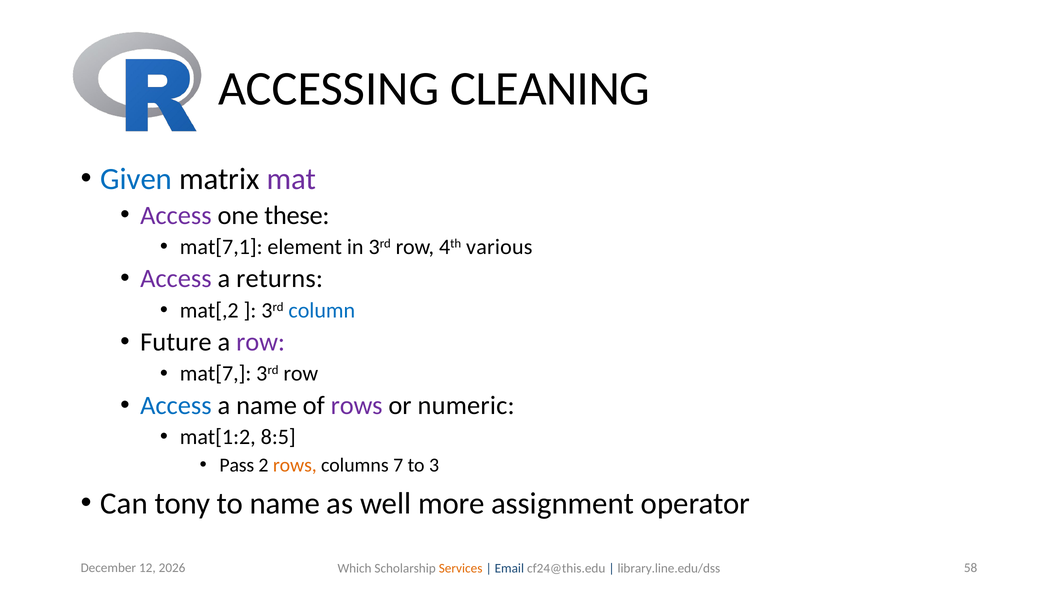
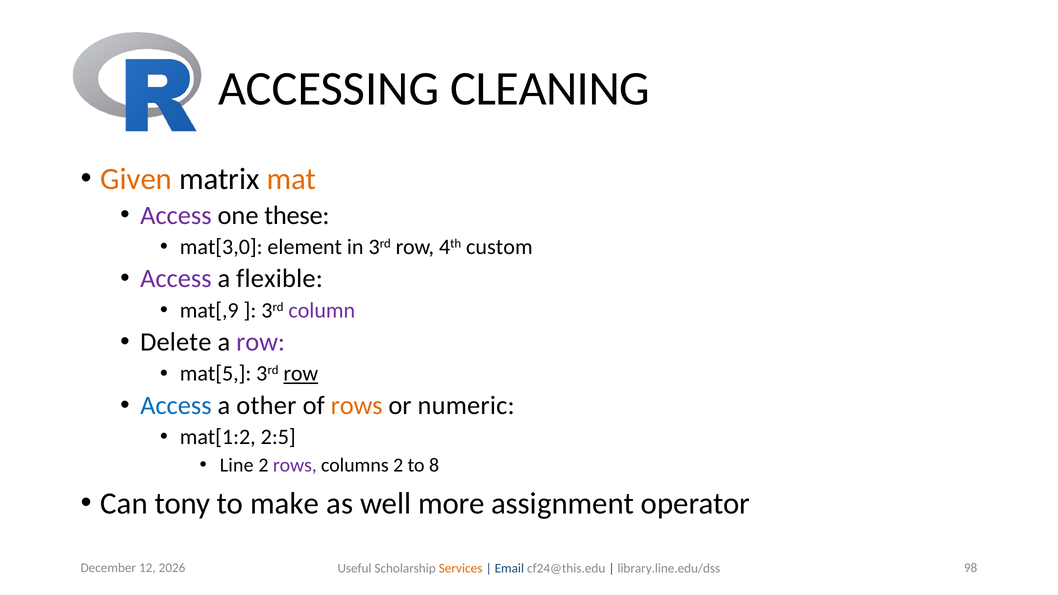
Given colour: blue -> orange
mat colour: purple -> orange
mat[7,1: mat[7,1 -> mat[3,0
various: various -> custom
returns: returns -> flexible
mat[,2: mat[,2 -> mat[,9
column colour: blue -> purple
Future: Future -> Delete
mat[7: mat[7 -> mat[5
row at (301, 374) underline: none -> present
a name: name -> other
rows at (357, 405) colour: purple -> orange
8:5: 8:5 -> 2:5
Pass: Pass -> Line
rows at (295, 465) colour: orange -> purple
columns 7: 7 -> 2
3: 3 -> 8
to name: name -> make
58: 58 -> 98
Which: Which -> Useful
